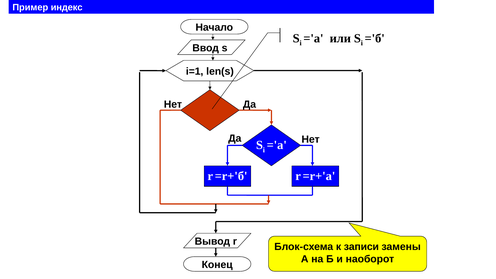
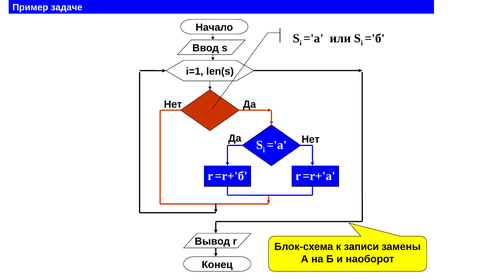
индекс: индекс -> задаче
